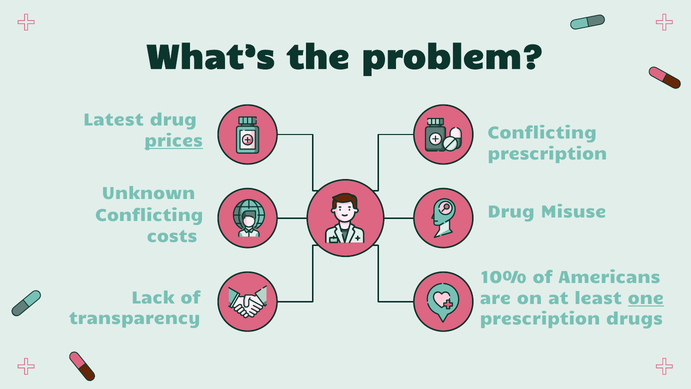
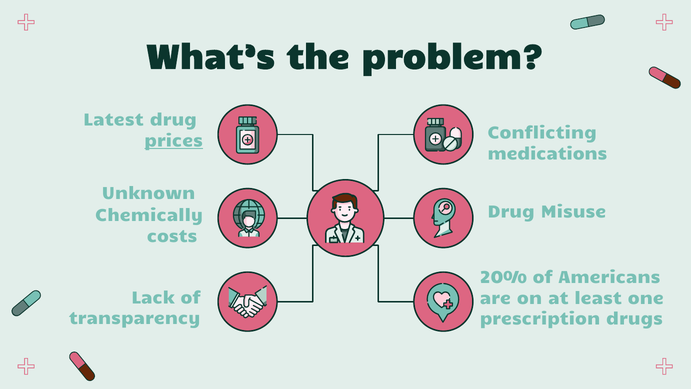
prescription at (547, 154): prescription -> medications
Conflicting at (149, 215): Conflicting -> Chemically
10%: 10% -> 20%
one underline: present -> none
